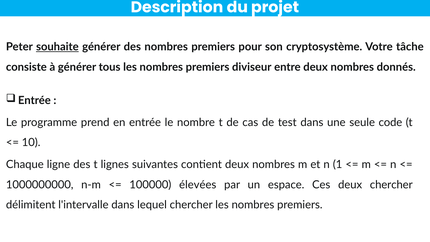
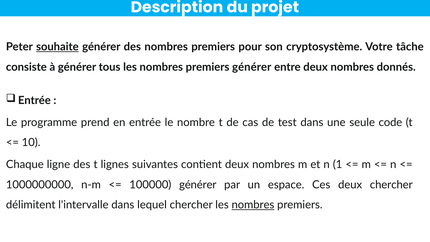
premiers diviseur: diviseur -> générer
100000 élevées: élevées -> générer
nombres at (253, 205) underline: none -> present
